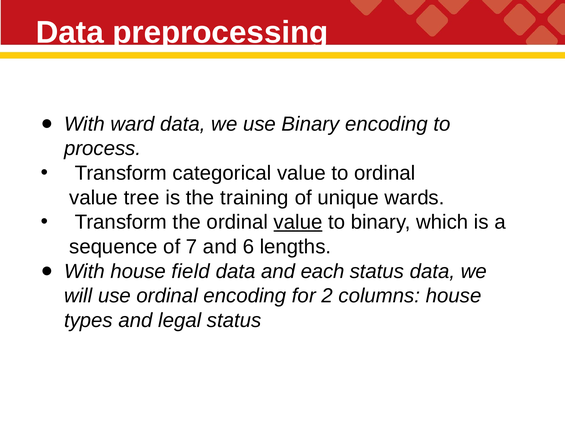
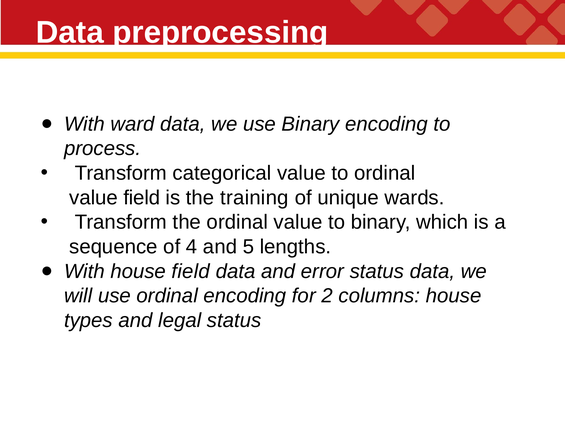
value tree: tree -> field
value at (298, 222) underline: present -> none
7: 7 -> 4
6: 6 -> 5
each: each -> error
